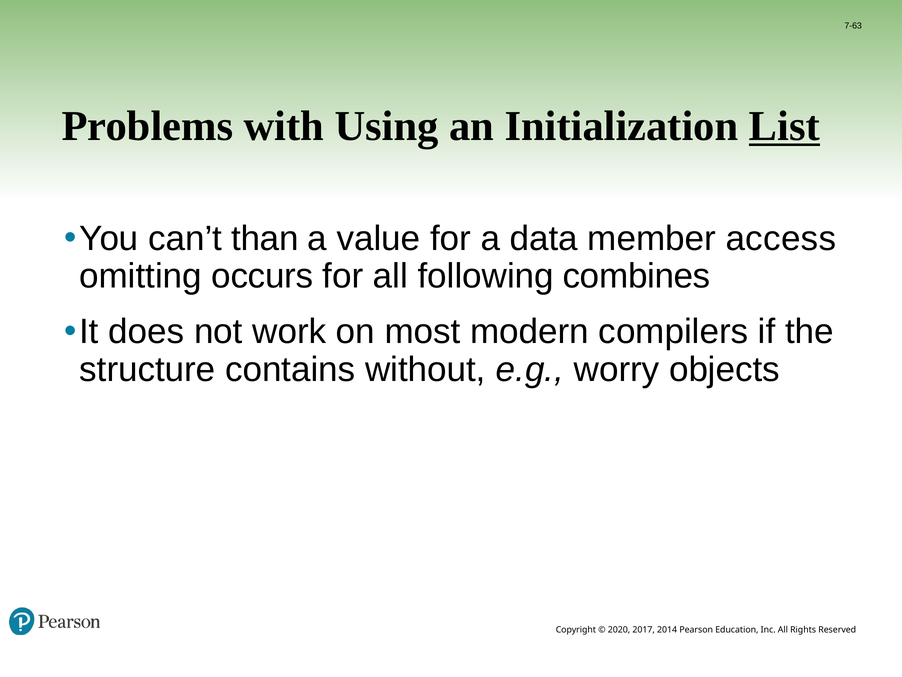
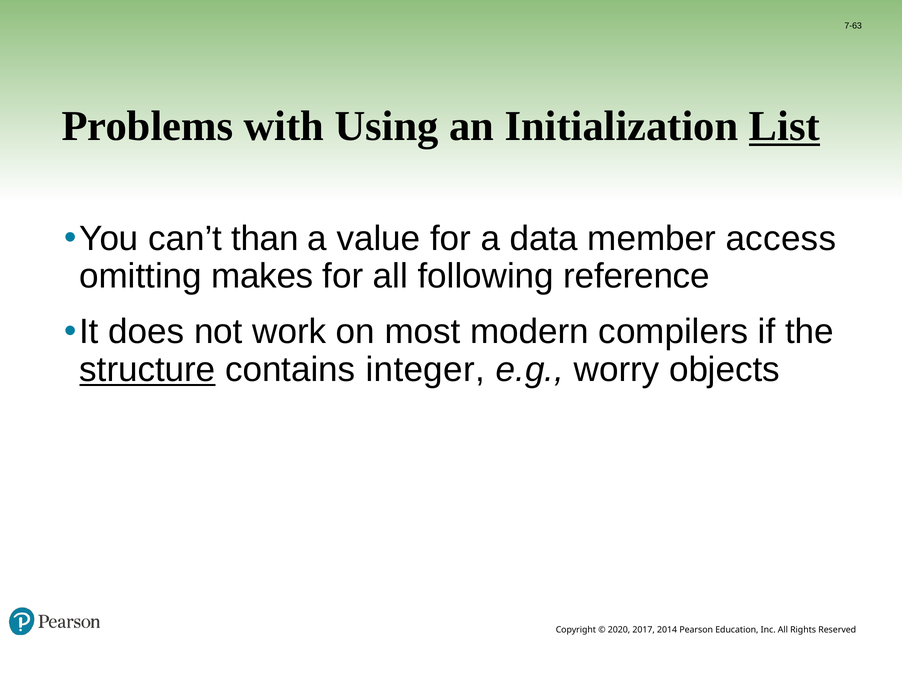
occurs: occurs -> makes
combines: combines -> reference
structure underline: none -> present
without: without -> integer
